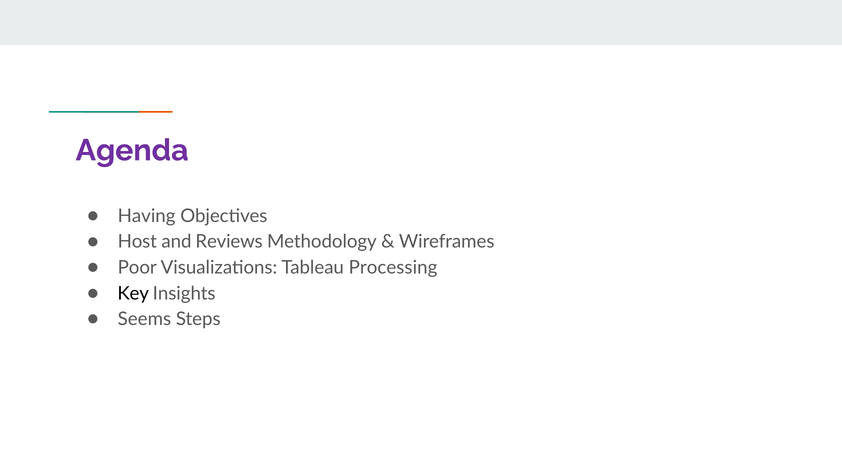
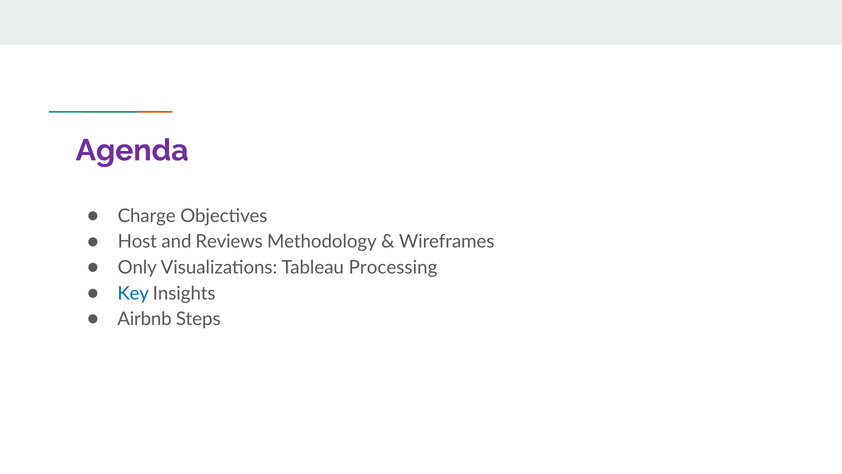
Having: Having -> Charge
Poor: Poor -> Only
Key colour: black -> blue
Seems: Seems -> Airbnb
